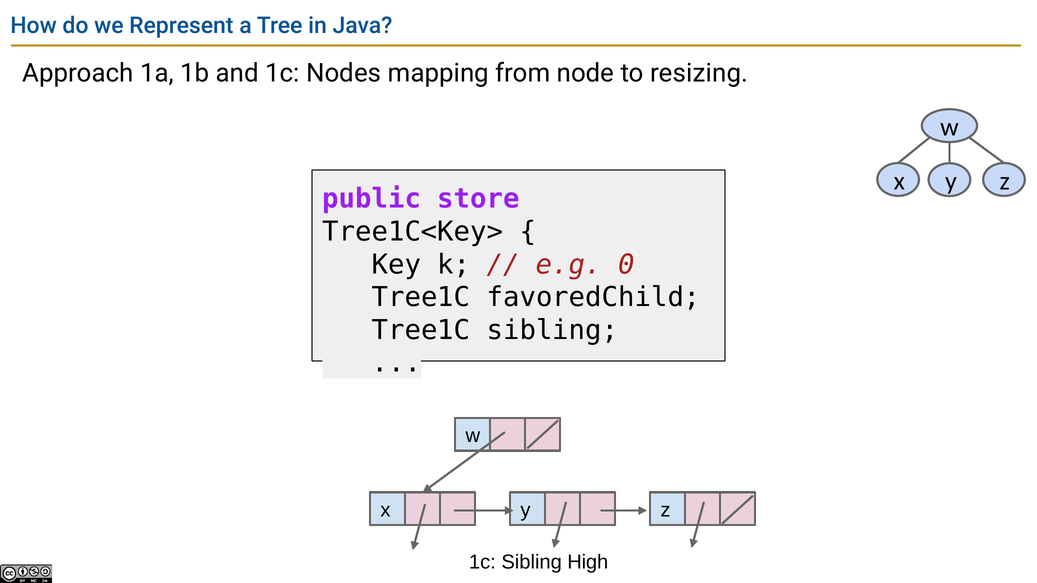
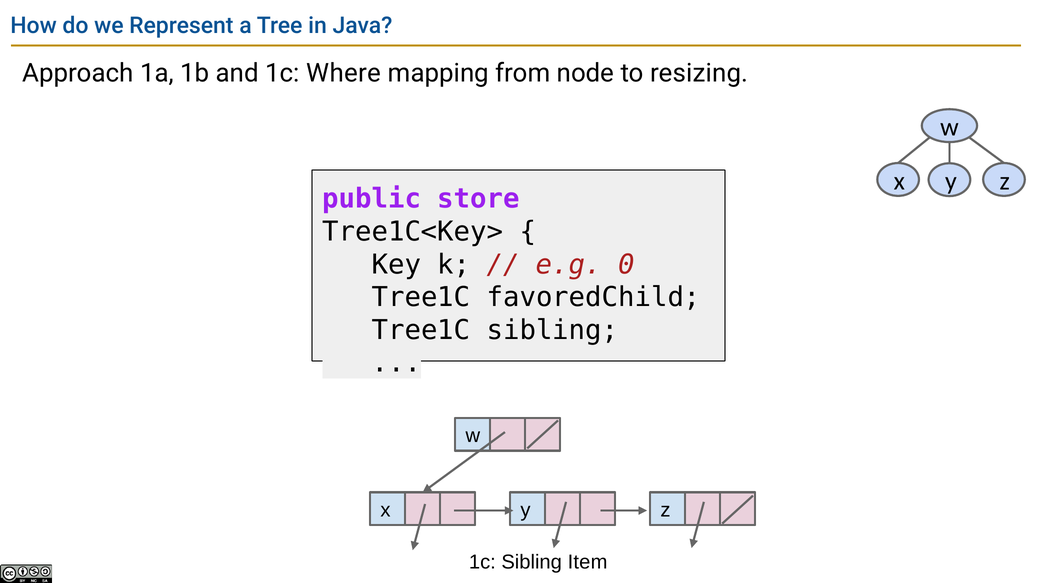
Nodes: Nodes -> Where
High: High -> Item
